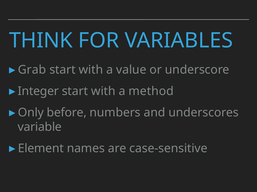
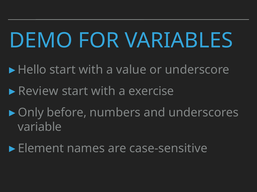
THINK: THINK -> DEMO
Grab: Grab -> Hello
Integer: Integer -> Review
method: method -> exercise
